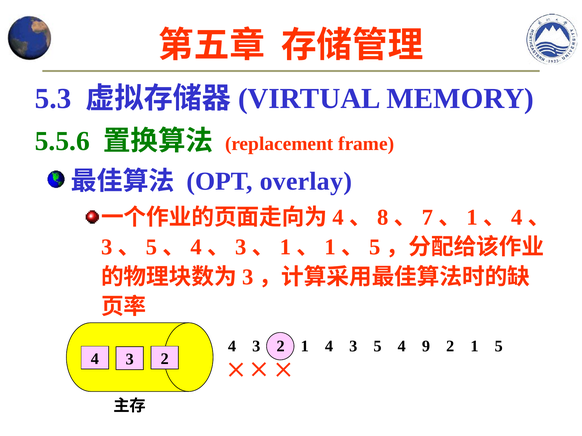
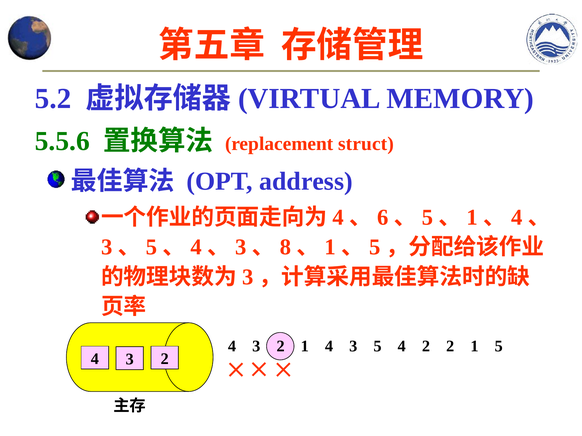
5.3: 5.3 -> 5.2
frame: frame -> struct
overlay: overlay -> address
8: 8 -> 6
7 at (428, 218): 7 -> 5
1 at (285, 247): 1 -> 8
4 9: 9 -> 2
